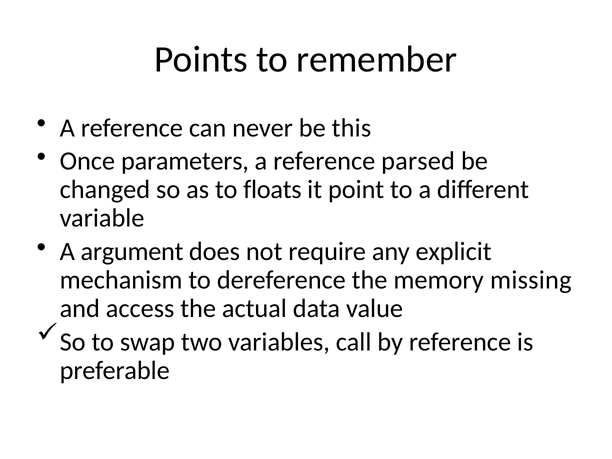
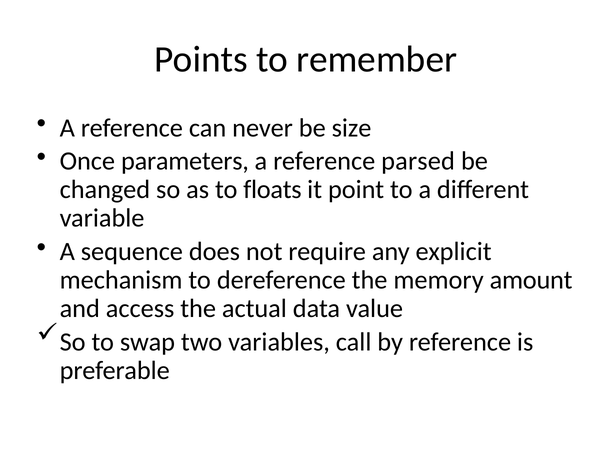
this: this -> size
argument: argument -> sequence
missing: missing -> amount
